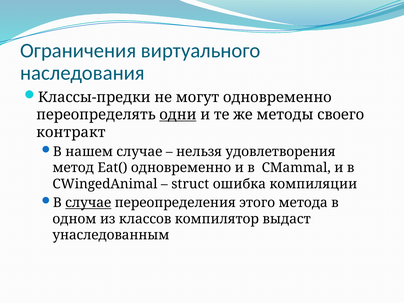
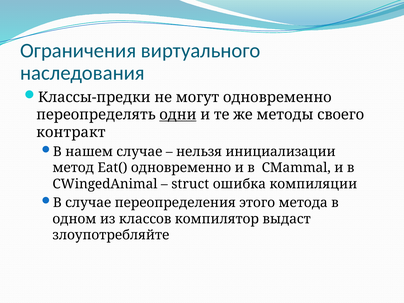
удовлетворения: удовлетворения -> инициализации
случае at (88, 203) underline: present -> none
унаследованным: унаследованным -> злоупотребляйте
